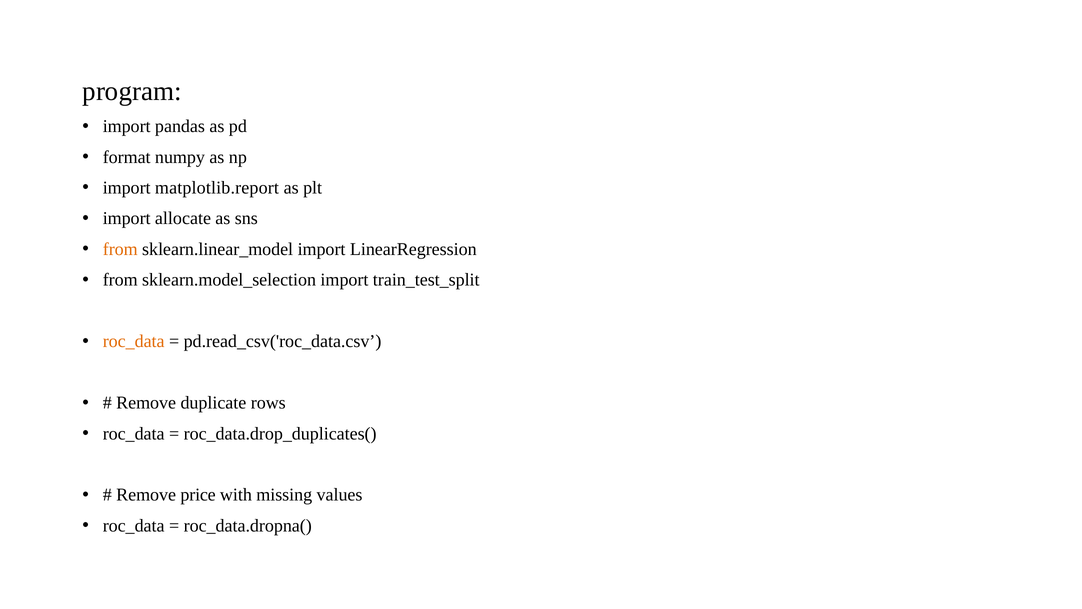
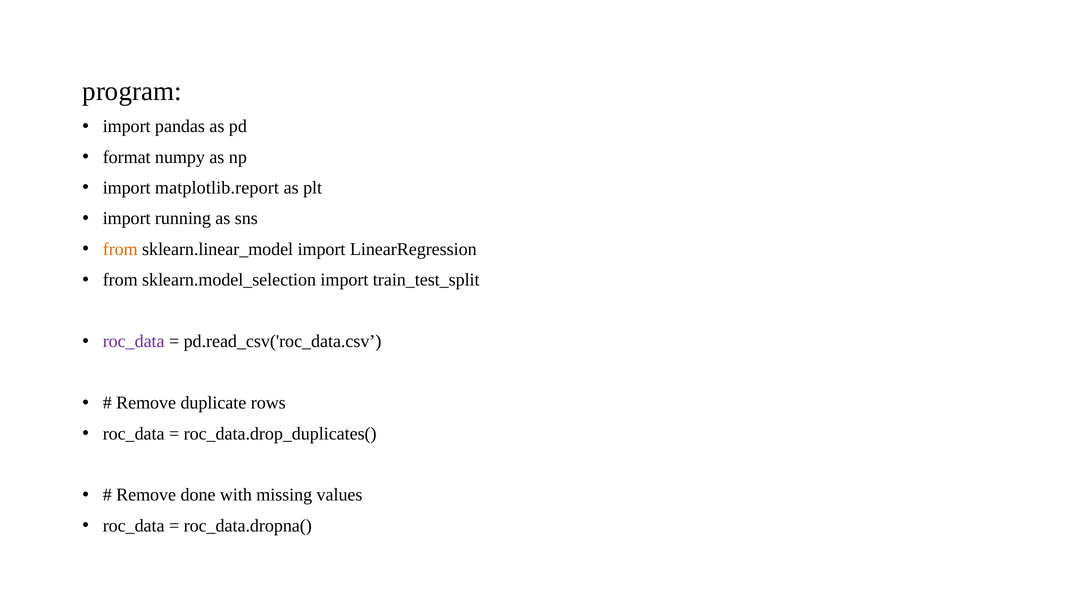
allocate: allocate -> running
roc_data at (134, 341) colour: orange -> purple
price: price -> done
